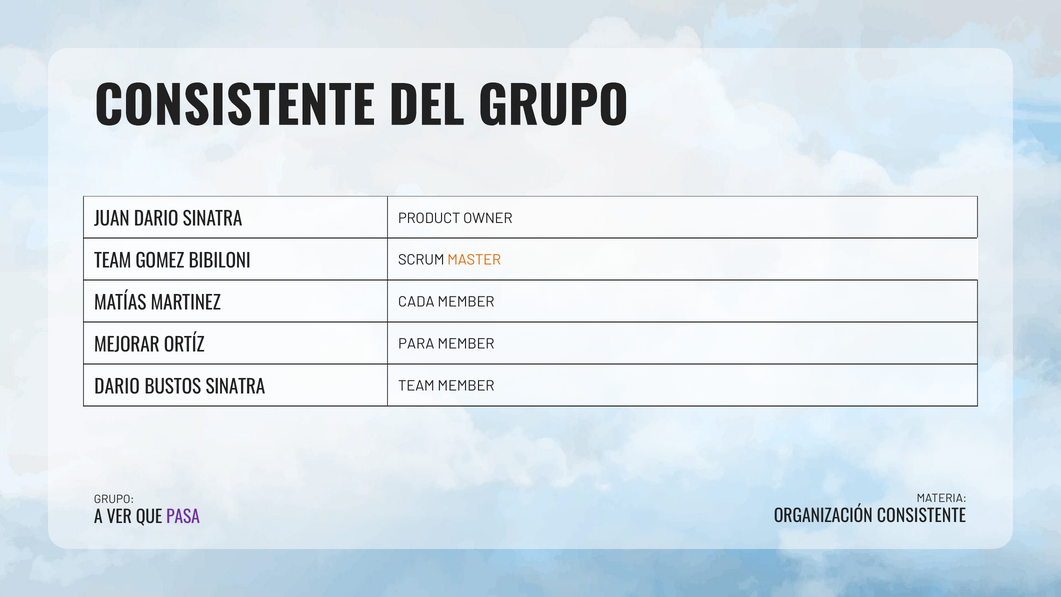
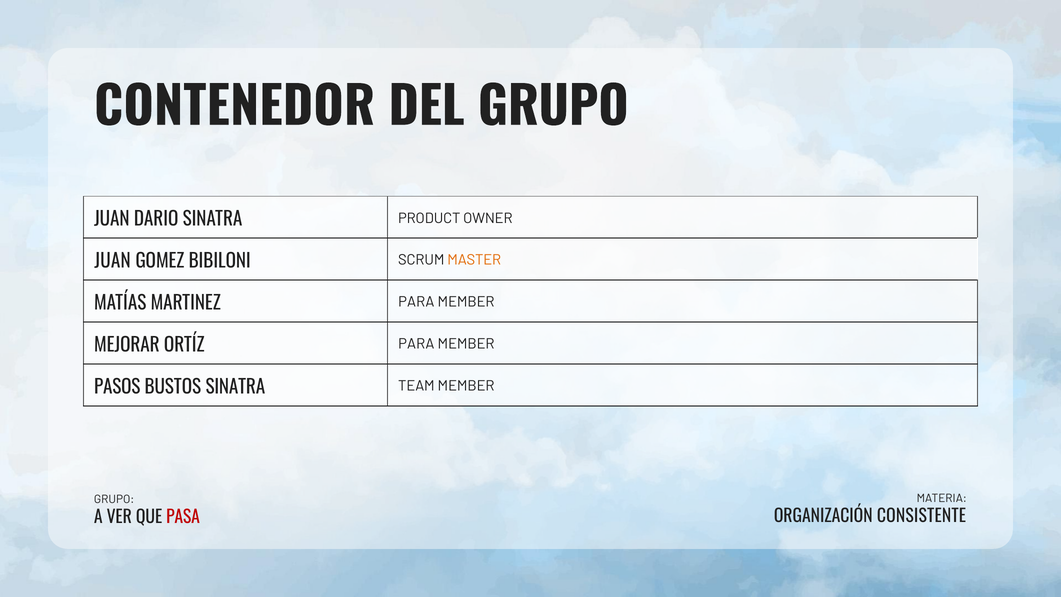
CONSISTENTE at (235, 108): CONSISTENTE -> CONTENEDOR
TEAM at (113, 261): TEAM -> JUAN
MARTINEZ CADA: CADA -> PARA
DARIO at (117, 387): DARIO -> PASOS
PASA colour: purple -> red
